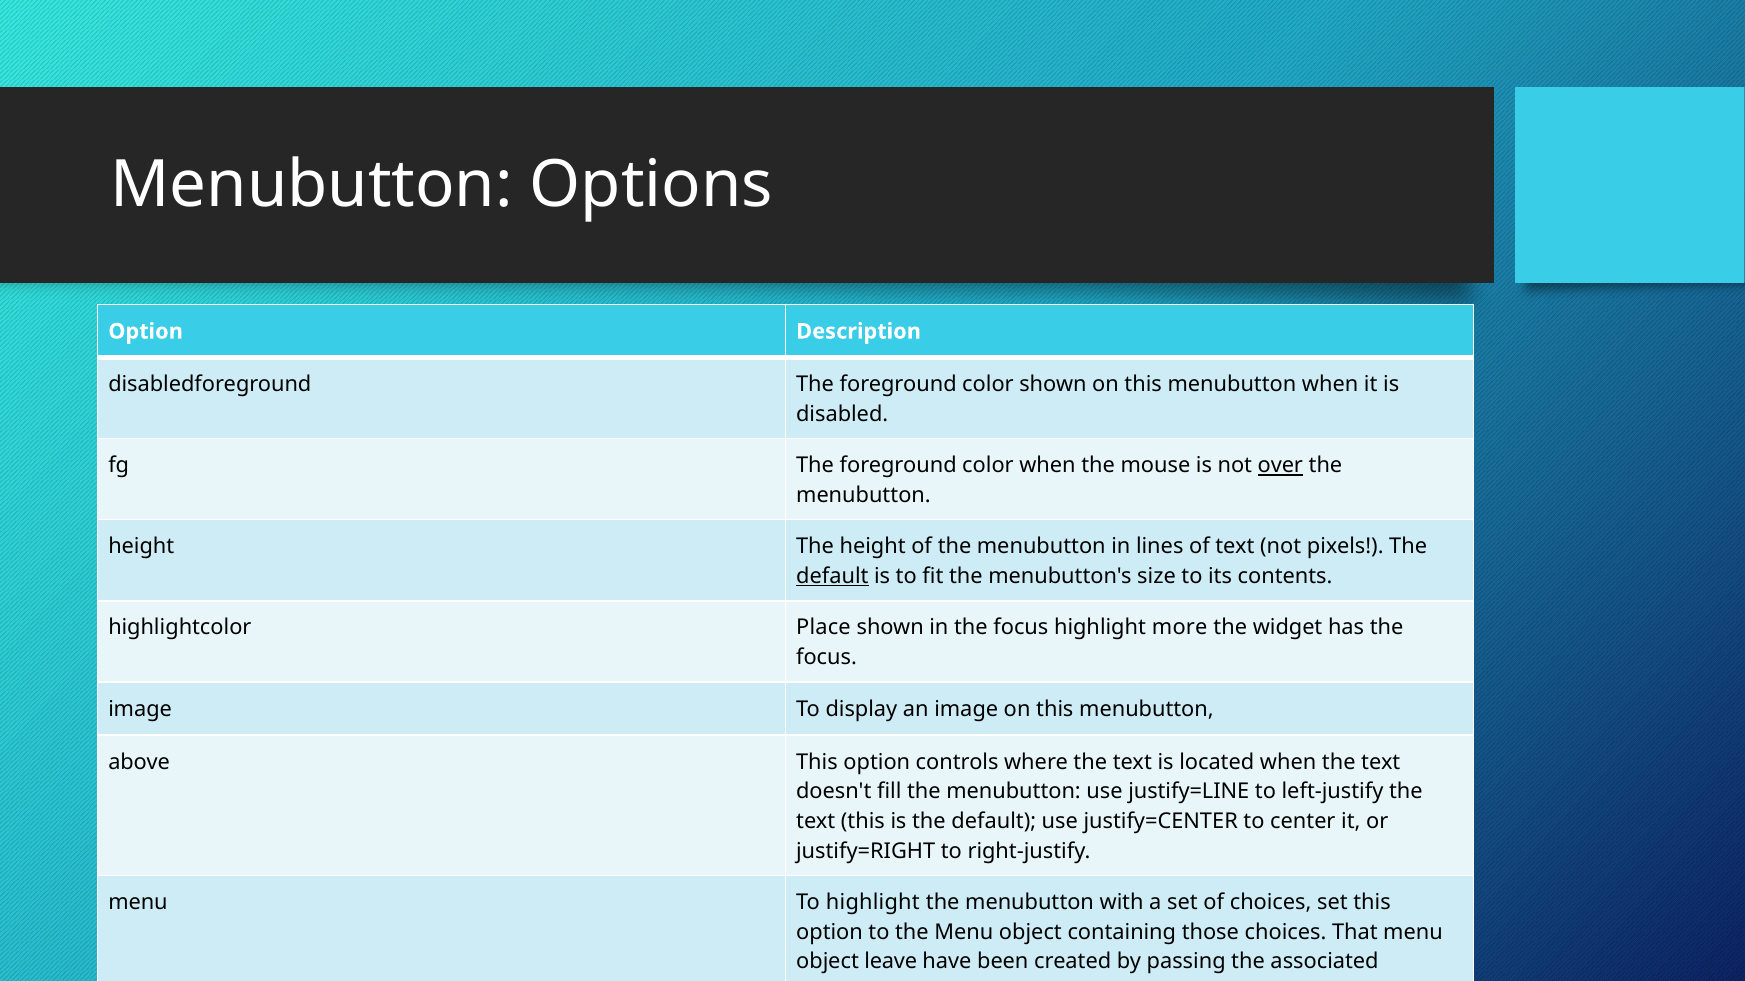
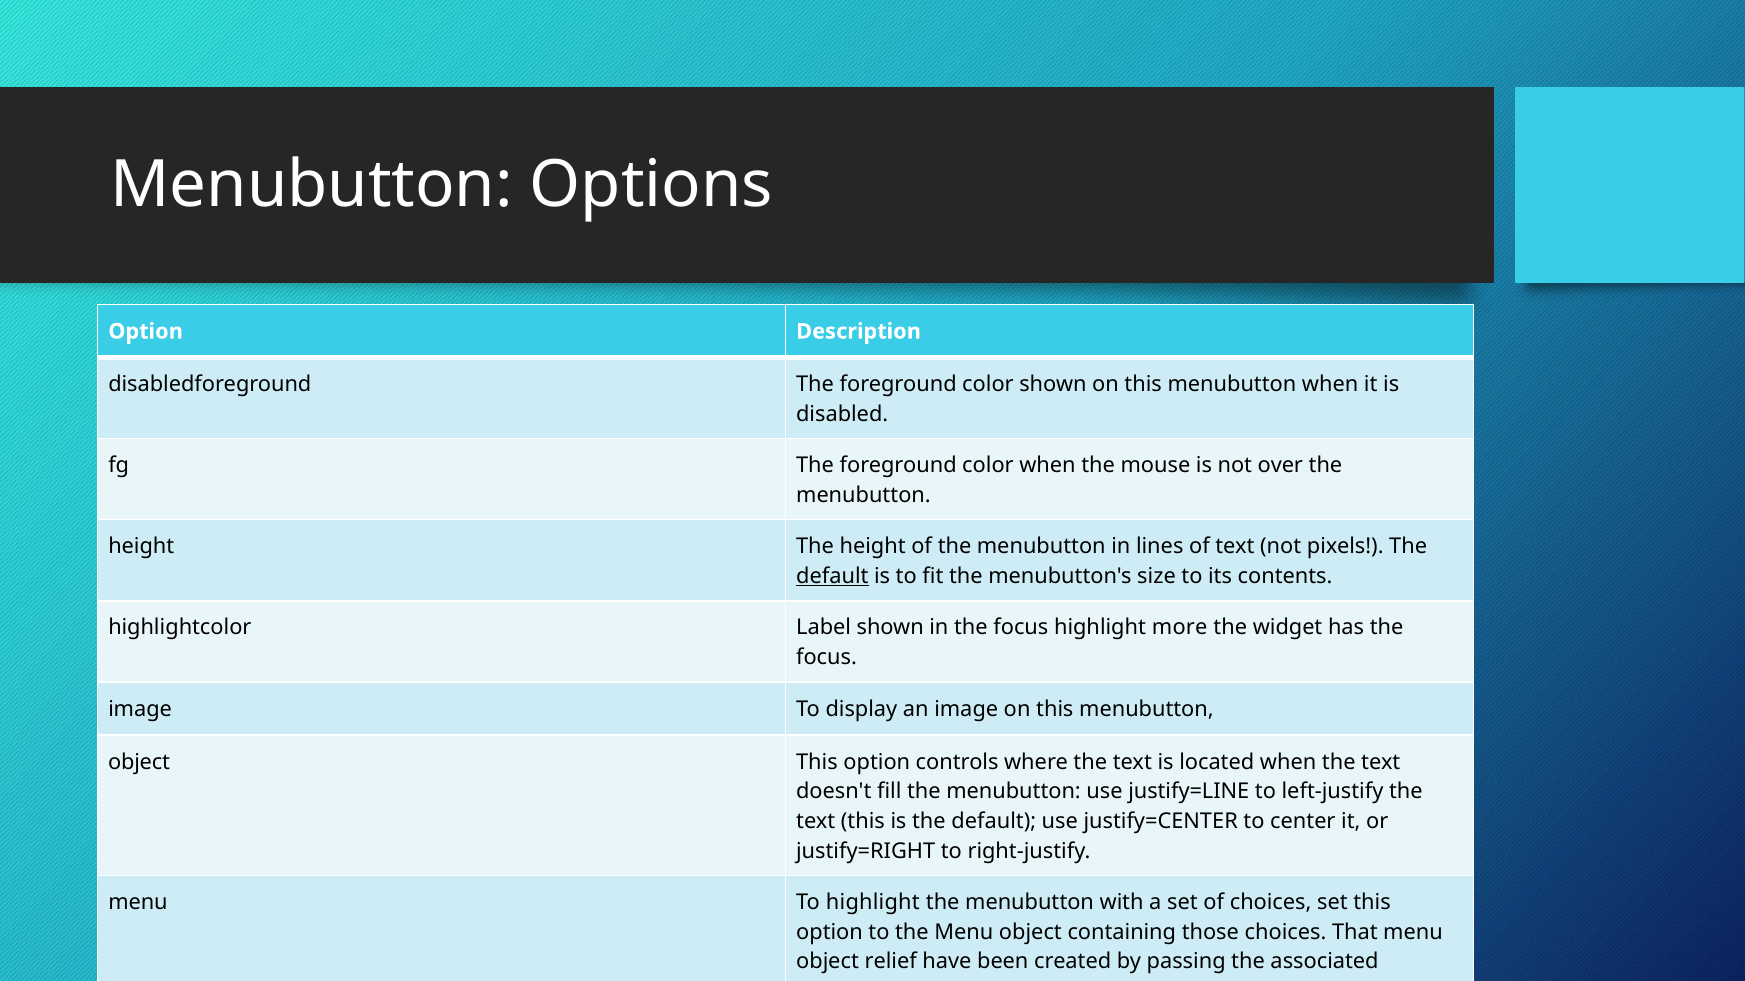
over underline: present -> none
Place: Place -> Label
above at (139, 762): above -> object
object leave: leave -> relief
